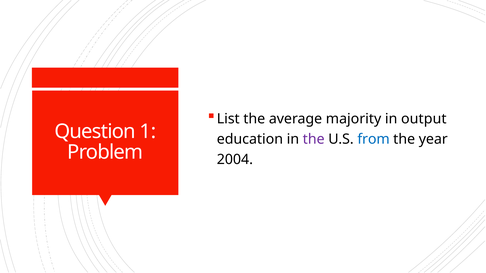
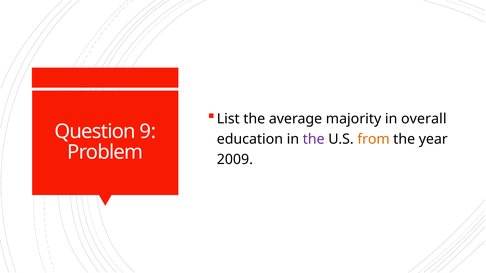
output: output -> overall
1: 1 -> 9
from colour: blue -> orange
2004: 2004 -> 2009
